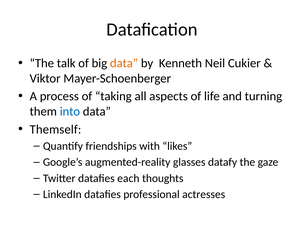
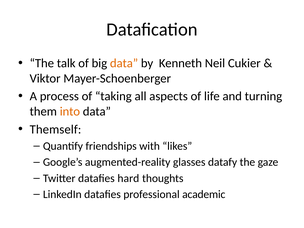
into colour: blue -> orange
each: each -> hard
actresses: actresses -> academic
